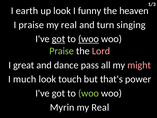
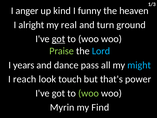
earth: earth -> anger
up look: look -> kind
I praise: praise -> alright
singing: singing -> ground
woo at (89, 39) underline: present -> none
Lord colour: pink -> light blue
great: great -> years
might colour: pink -> light blue
much: much -> reach
Real at (100, 107): Real -> Find
